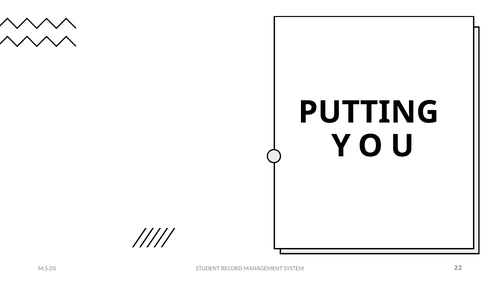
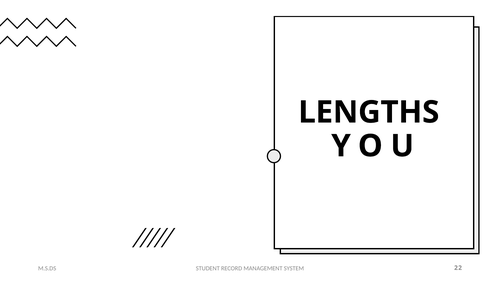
PUTTING: PUTTING -> LENGTHS
